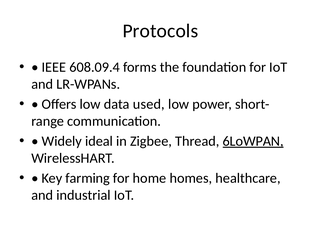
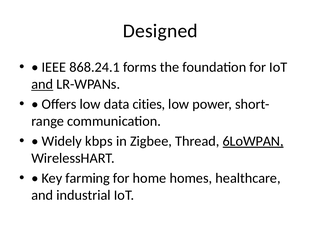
Protocols: Protocols -> Designed
608.09.4: 608.09.4 -> 868.24.1
and at (42, 84) underline: none -> present
used: used -> cities
ideal: ideal -> kbps
